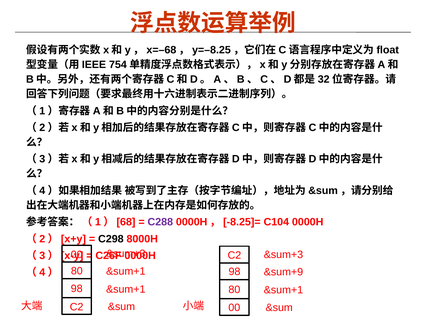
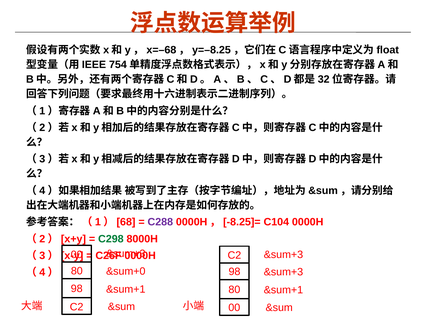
C298 colour: black -> green
&sum+1 at (126, 272): &sum+1 -> &sum+0
&sum+9 at (283, 273): &sum+9 -> &sum+3
